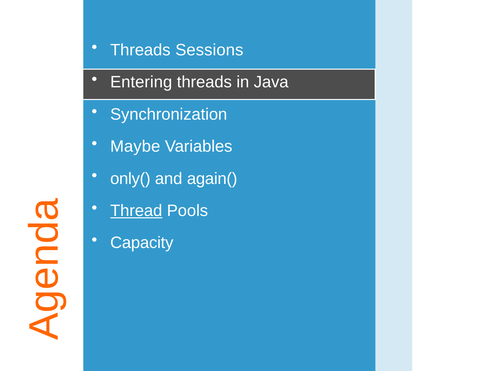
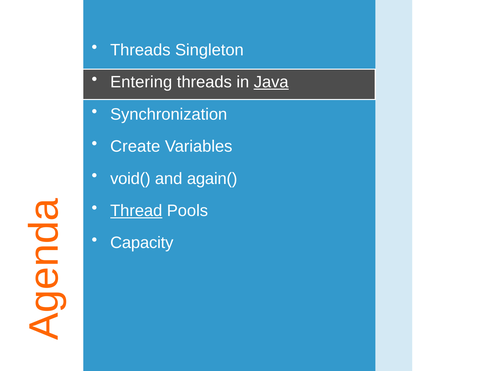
Sessions: Sessions -> Singleton
Java underline: none -> present
Maybe: Maybe -> Create
only(: only( -> void(
